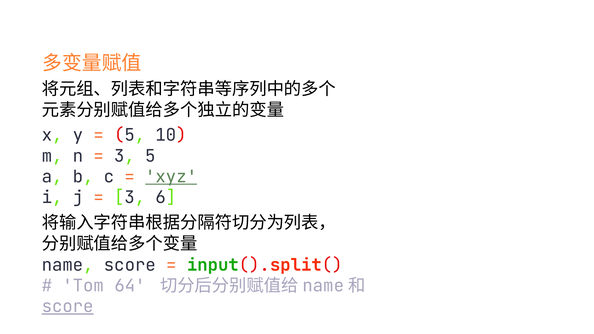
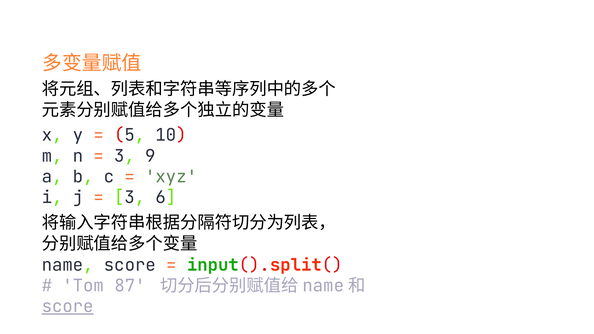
3 5: 5 -> 9
xyz underline: present -> none
64: 64 -> 87
